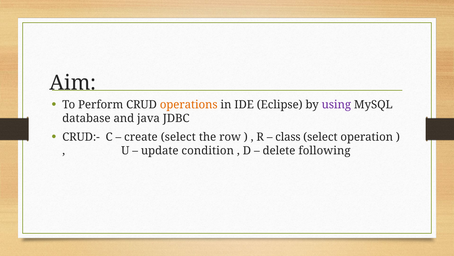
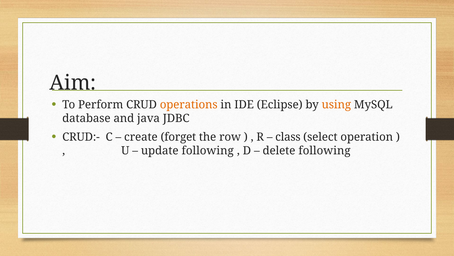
using colour: purple -> orange
create select: select -> forget
update condition: condition -> following
